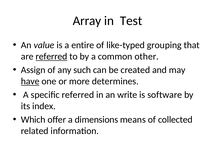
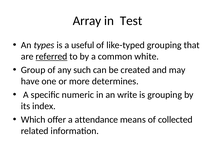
value: value -> types
entire: entire -> useful
other: other -> white
Assign: Assign -> Group
have underline: present -> none
specific referred: referred -> numeric
is software: software -> grouping
dimensions: dimensions -> attendance
